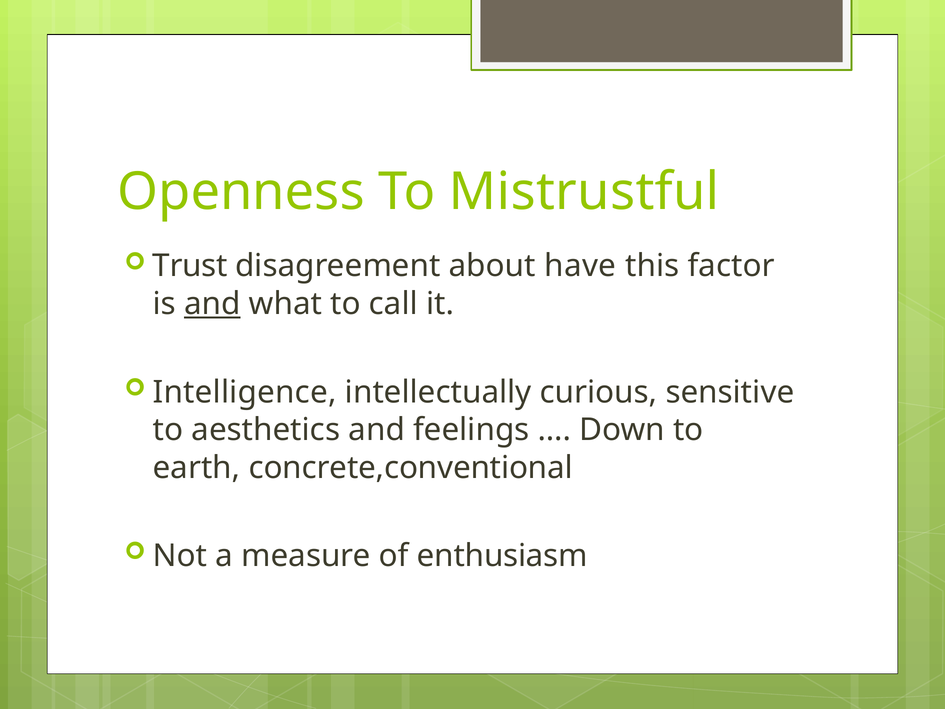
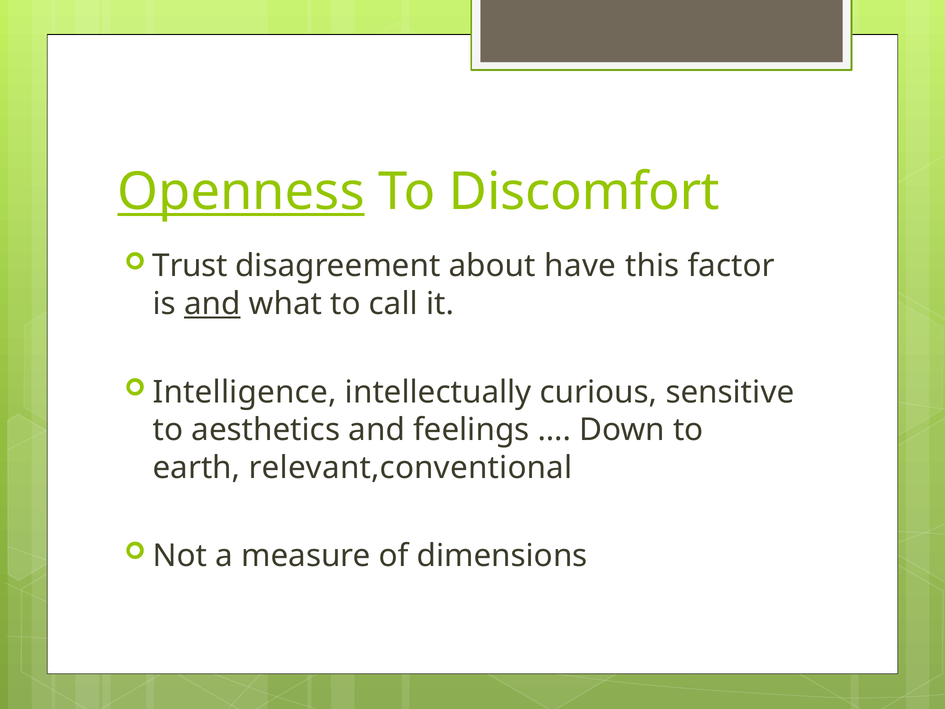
Openness underline: none -> present
Mistrustful: Mistrustful -> Discomfort
concrete,conventional: concrete,conventional -> relevant,conventional
enthusiasm: enthusiasm -> dimensions
